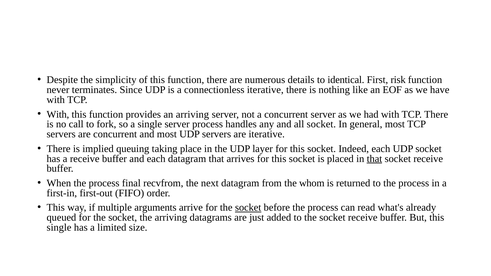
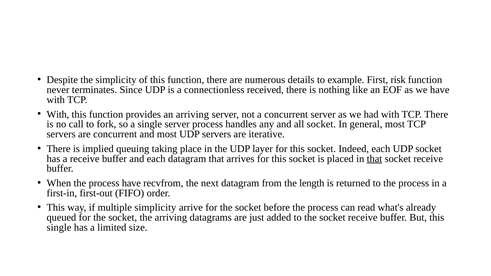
identical: identical -> example
connectionless iterative: iterative -> received
process final: final -> have
whom: whom -> length
multiple arguments: arguments -> simplicity
socket at (248, 208) underline: present -> none
